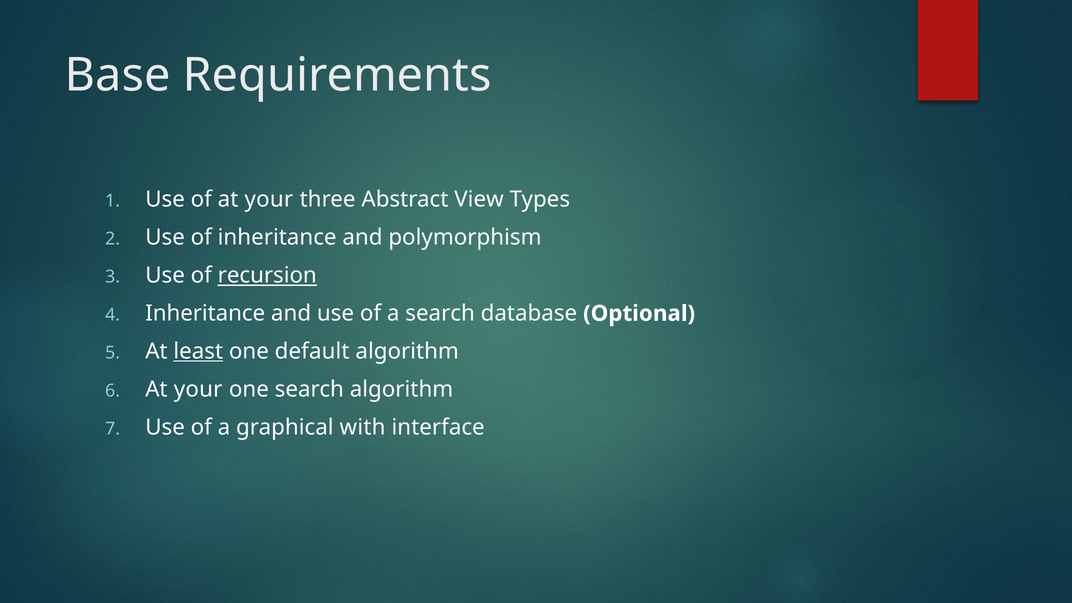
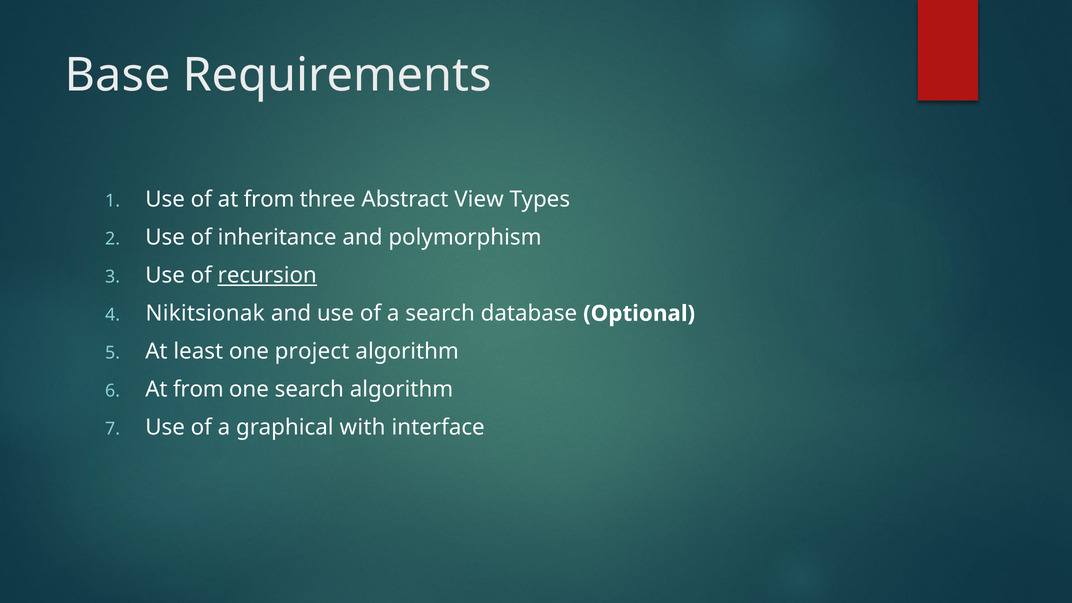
of at your: your -> from
Inheritance at (205, 313): Inheritance -> Nikitsionak
least underline: present -> none
default: default -> project
your at (198, 389): your -> from
